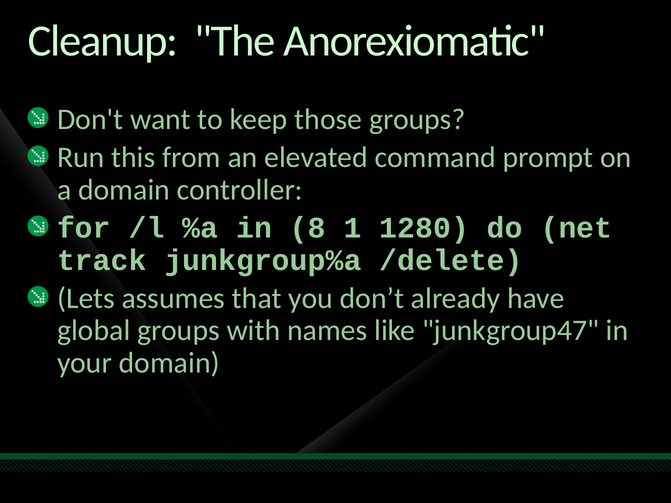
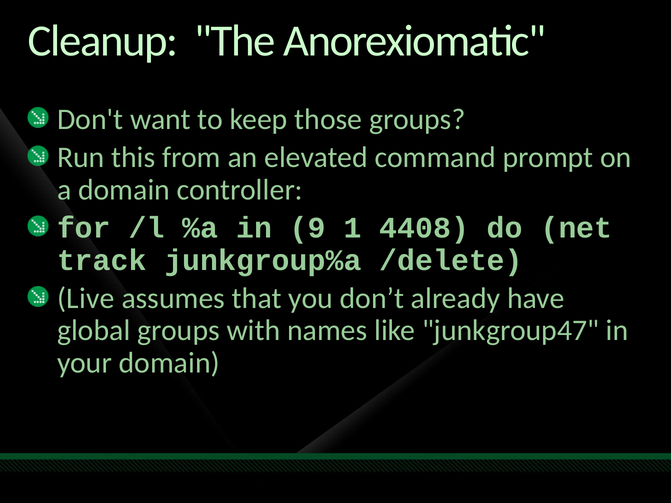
8: 8 -> 9
1280: 1280 -> 4408
Lets: Lets -> Live
